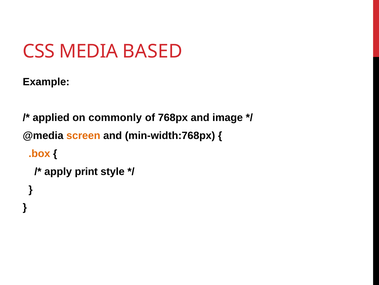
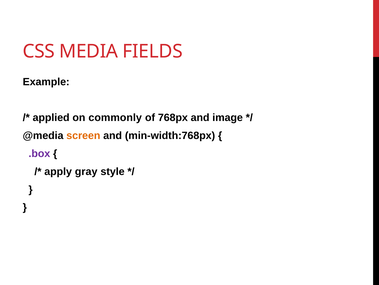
BASED: BASED -> FIELDS
.box colour: orange -> purple
print: print -> gray
